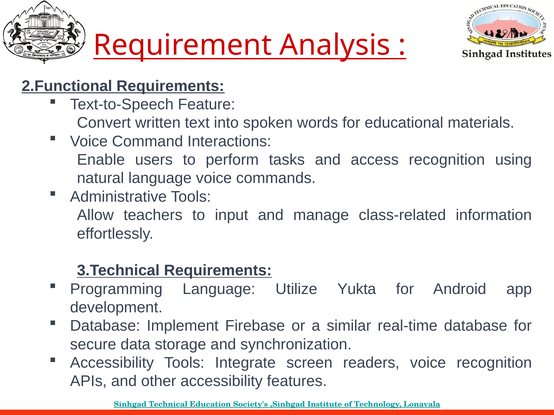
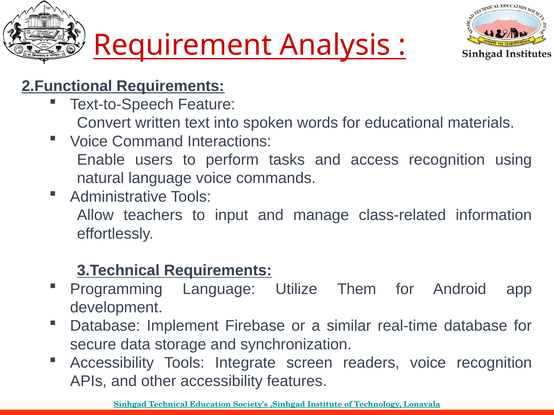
Yukta: Yukta -> Them
